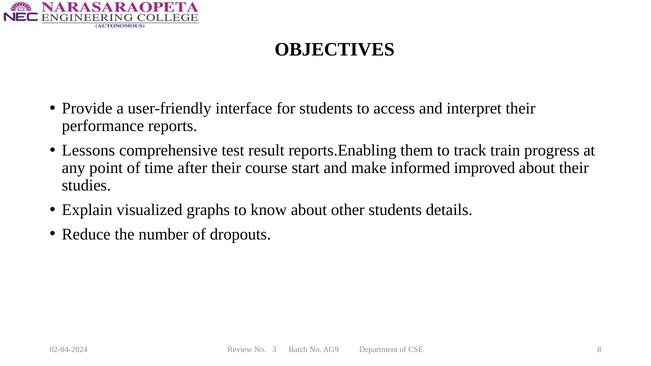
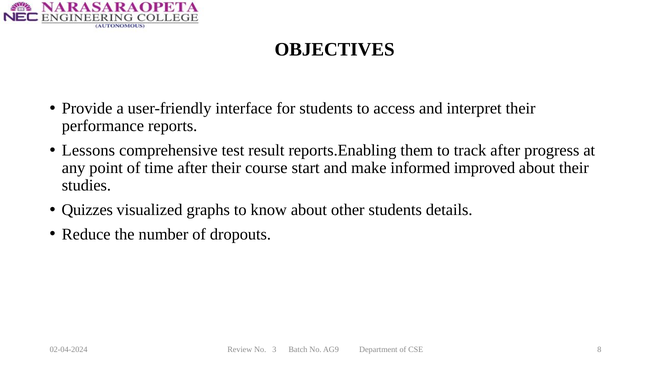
track train: train -> after
Explain: Explain -> Quizzes
